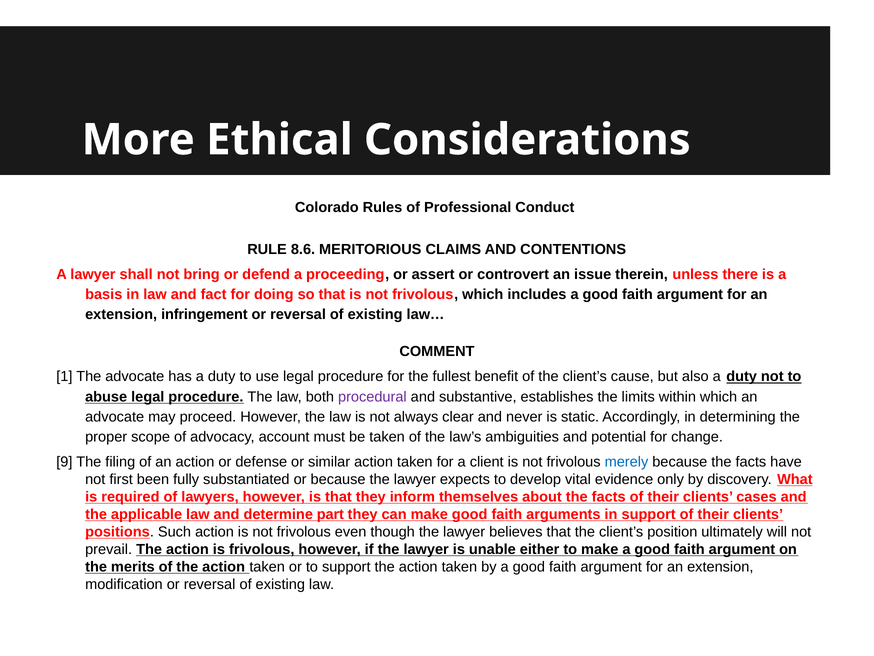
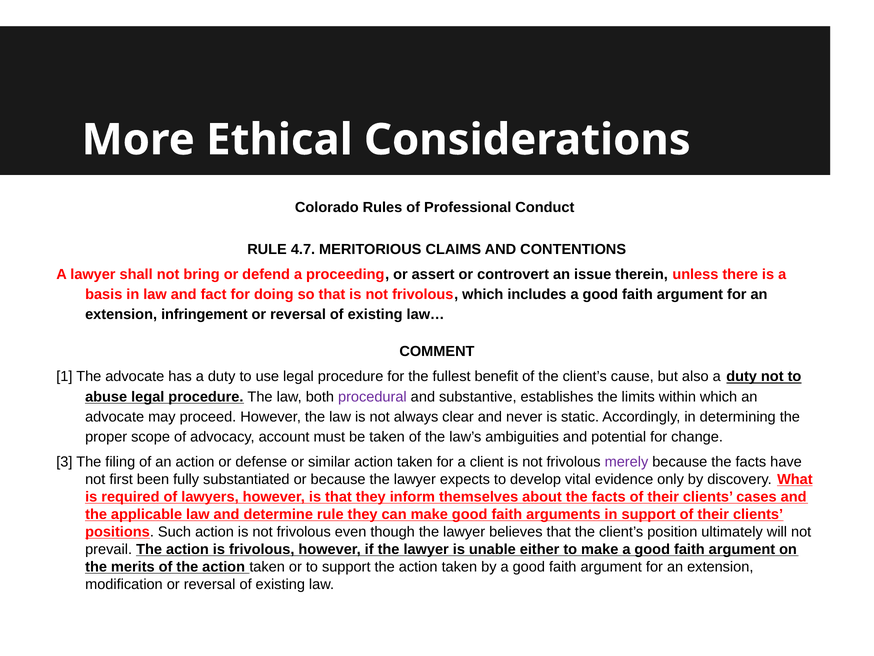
8.6: 8.6 -> 4.7
9: 9 -> 3
merely colour: blue -> purple
determine part: part -> rule
